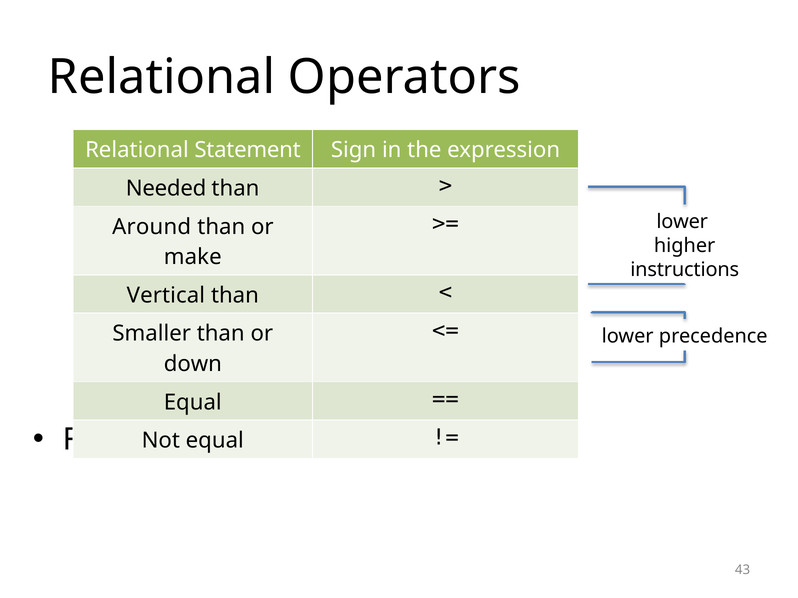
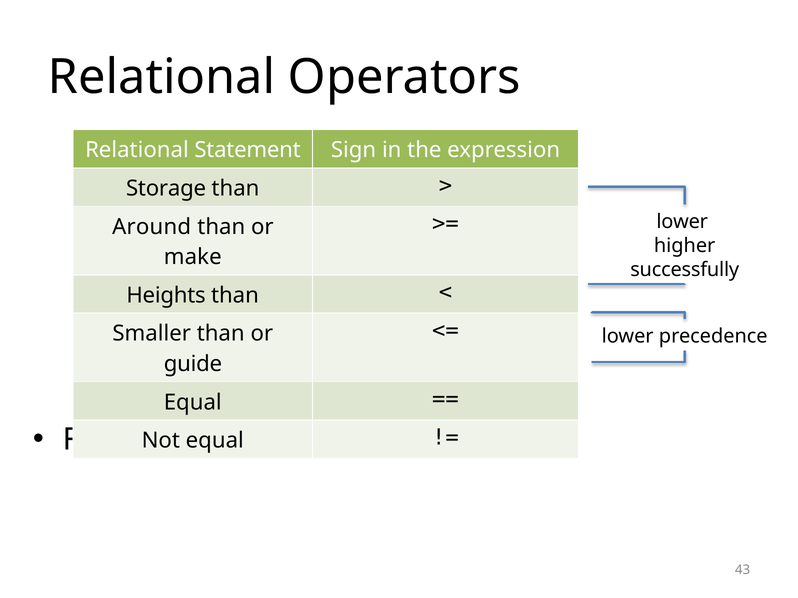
Needed: Needed -> Storage
instructions: instructions -> successfully
Vertical: Vertical -> Heights
down: down -> guide
